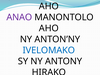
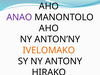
IVELOMAKO colour: blue -> orange
